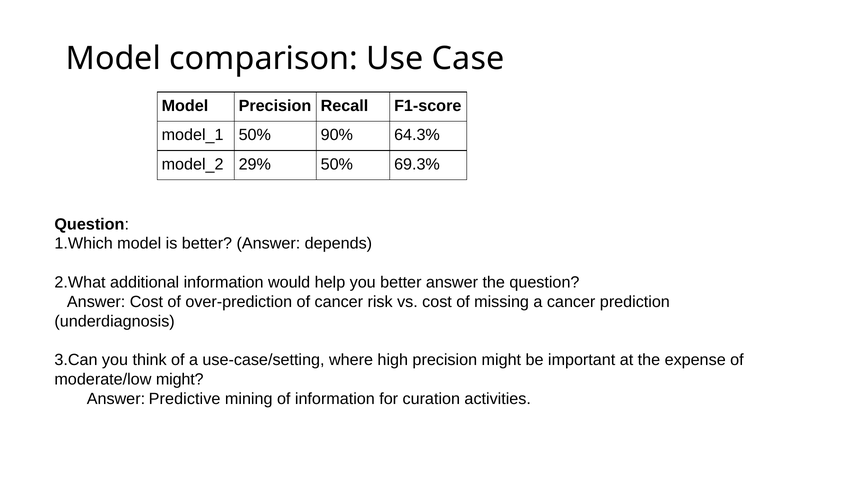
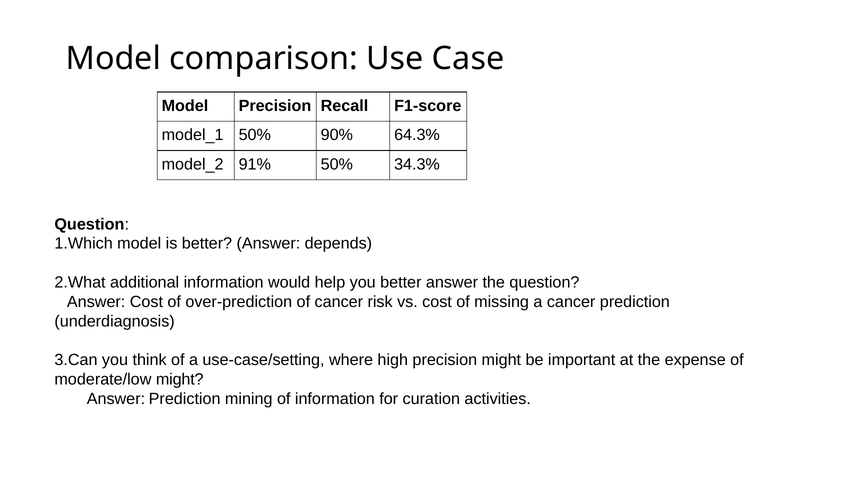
29%: 29% -> 91%
69.3%: 69.3% -> 34.3%
Answer Predictive: Predictive -> Prediction
